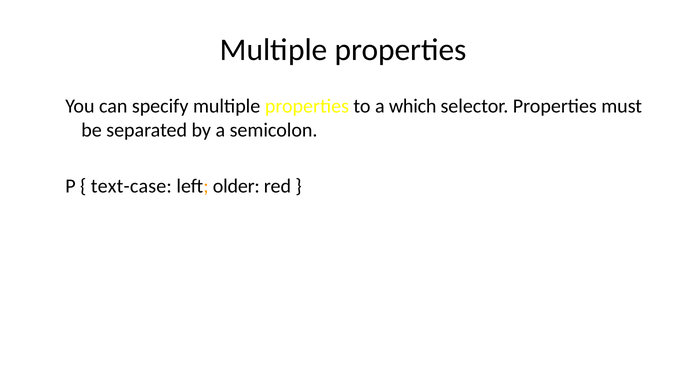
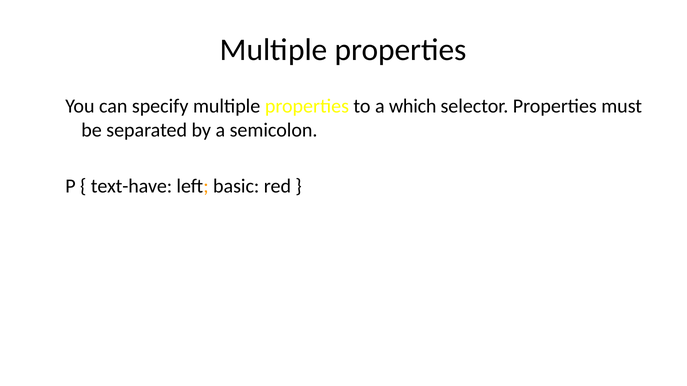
text-case: text-case -> text-have
older: older -> basic
